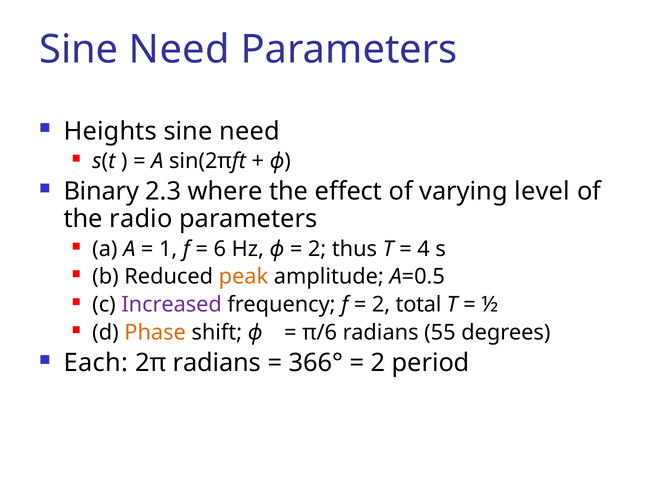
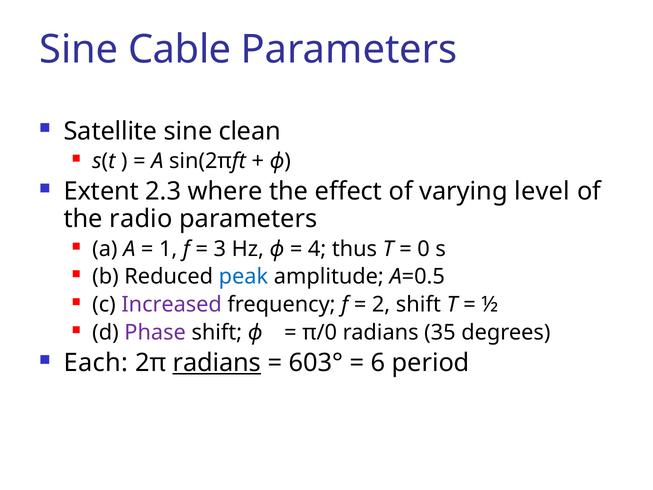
Need at (179, 50): Need -> Cable
Heights: Heights -> Satellite
need at (249, 131): need -> clean
Binary: Binary -> Extent
6: 6 -> 3
2 at (317, 249): 2 -> 4
4: 4 -> 0
peak colour: orange -> blue
2 total: total -> shift
Phase colour: orange -> purple
π/6: π/6 -> π/0
55: 55 -> 35
radians at (217, 363) underline: none -> present
366°: 366° -> 603°
2 at (378, 363): 2 -> 6
